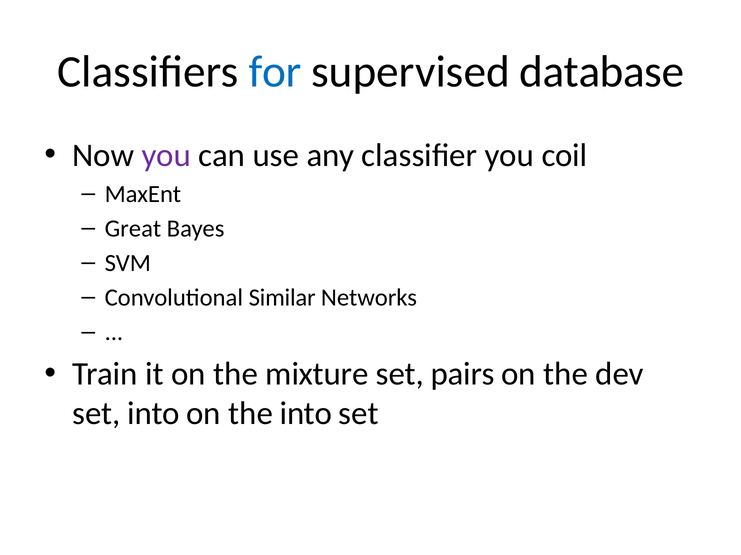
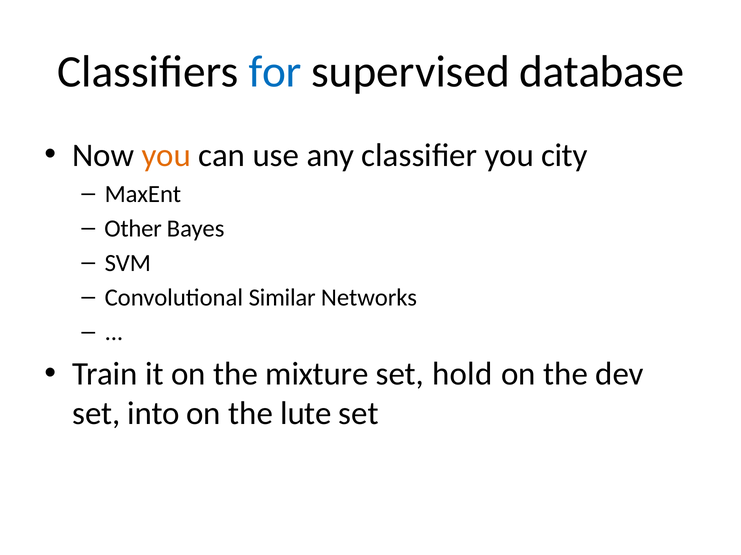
you at (166, 155) colour: purple -> orange
coil: coil -> city
Great: Great -> Other
pairs: pairs -> hold
the into: into -> lute
